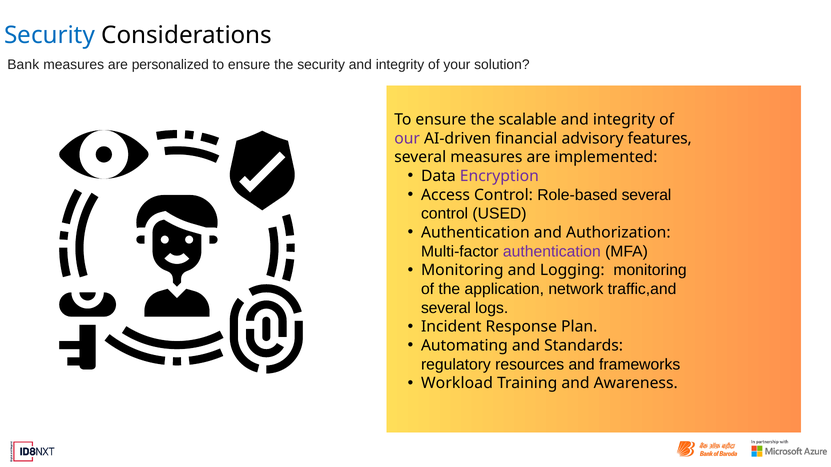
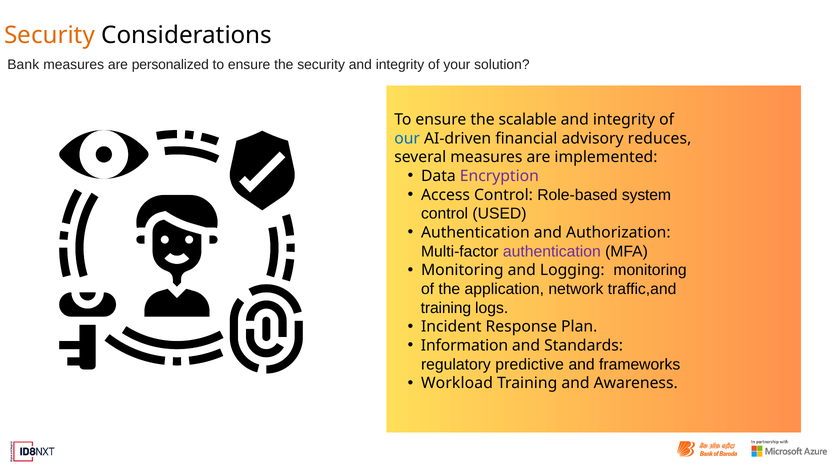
Security at (50, 35) colour: blue -> orange
our colour: purple -> blue
features: features -> reduces
Role-based several: several -> system
several at (446, 308): several -> training
Automating: Automating -> Information
resources: resources -> predictive
